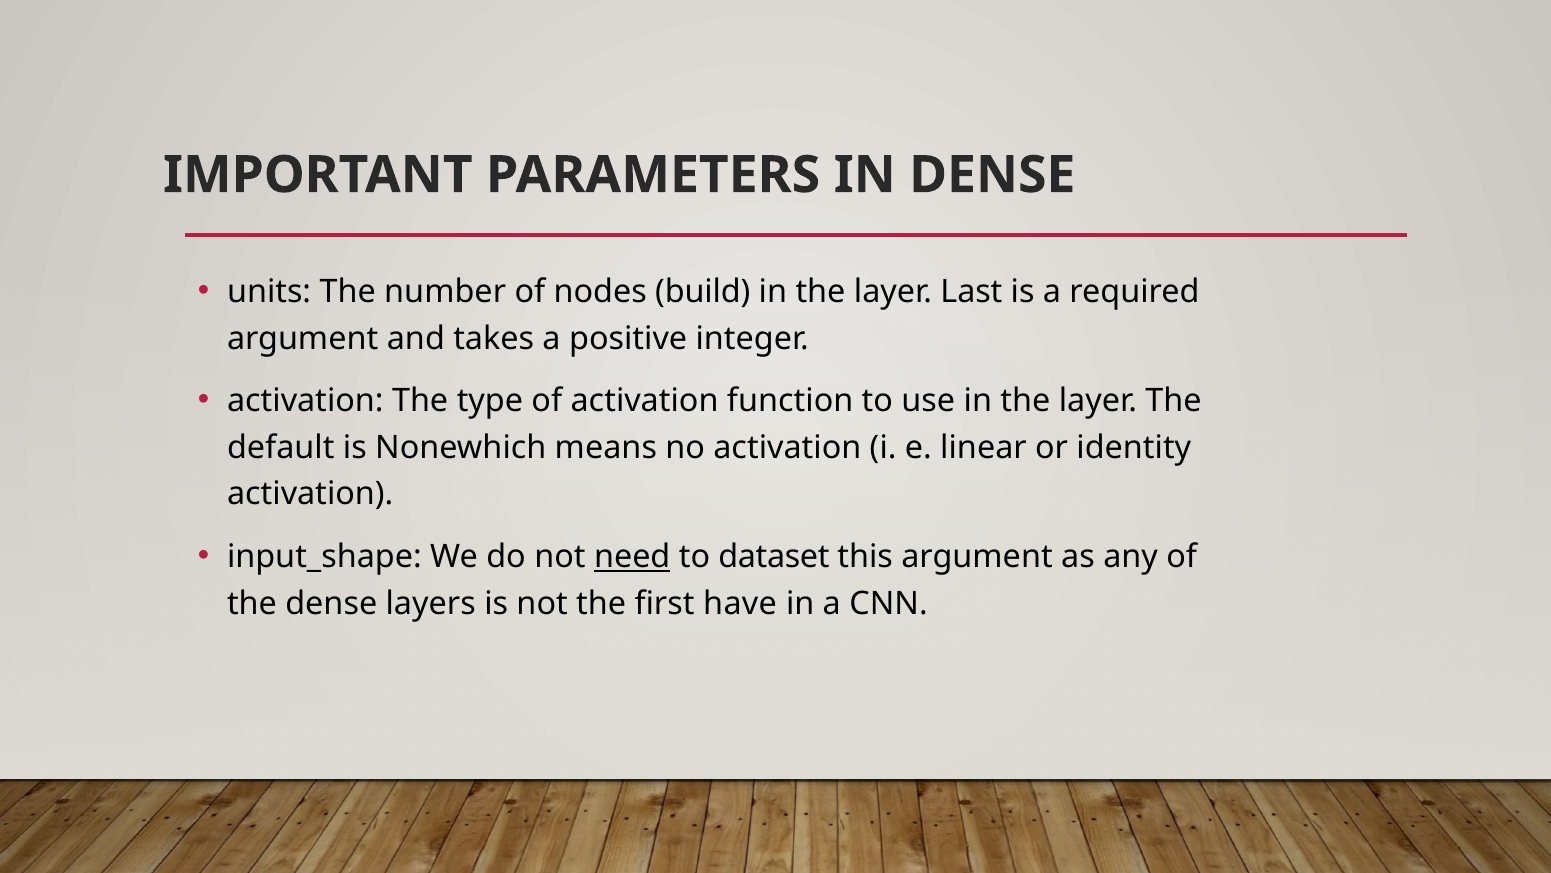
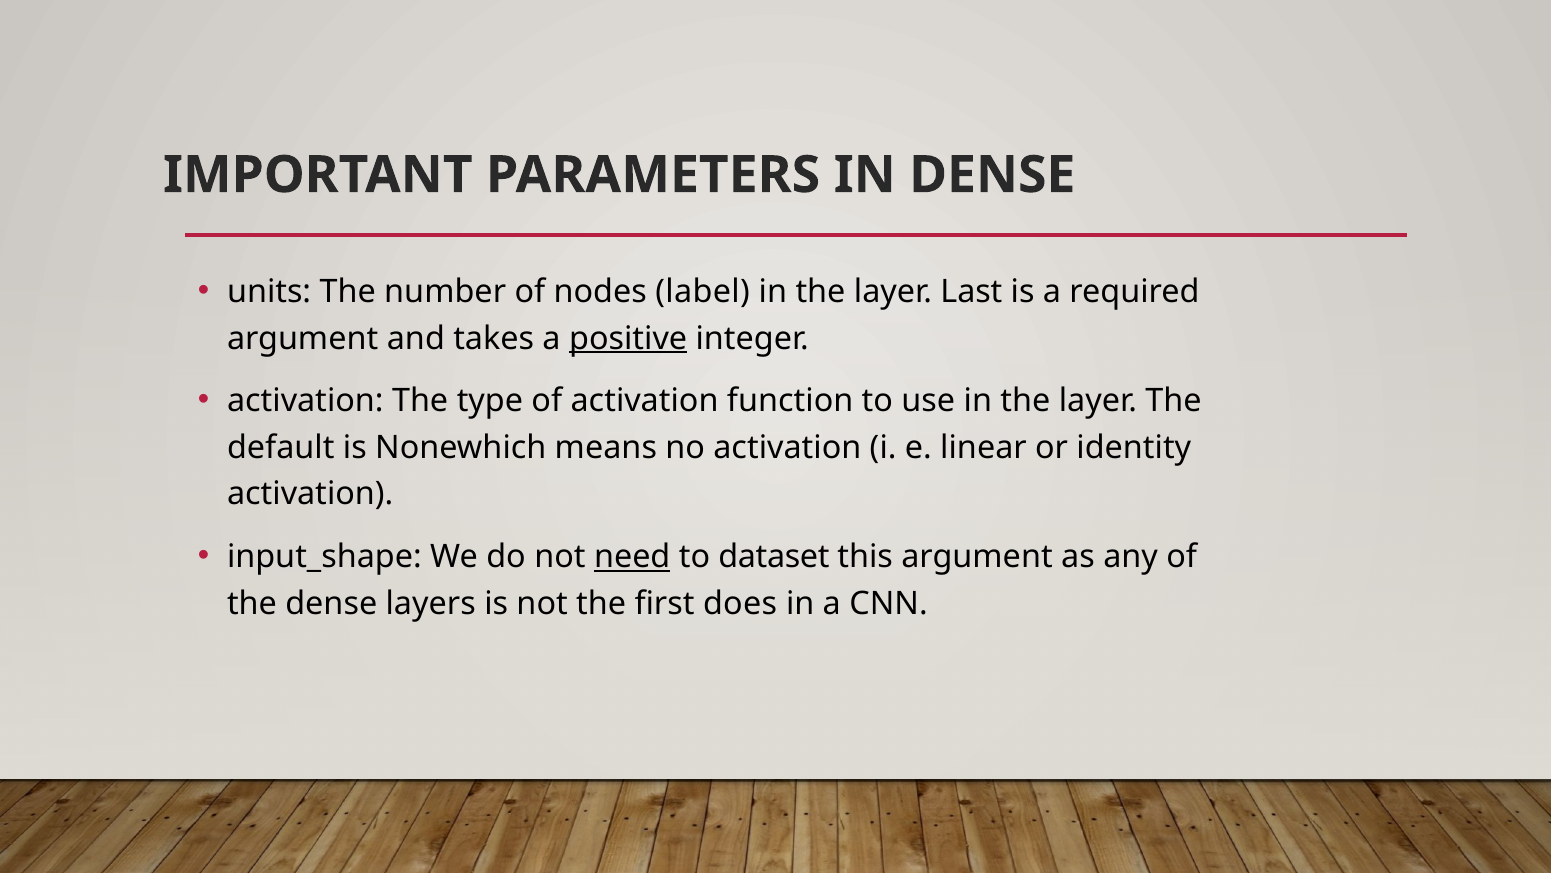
build: build -> label
positive underline: none -> present
have: have -> does
